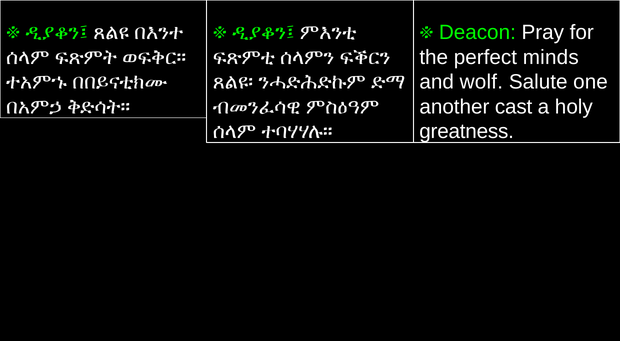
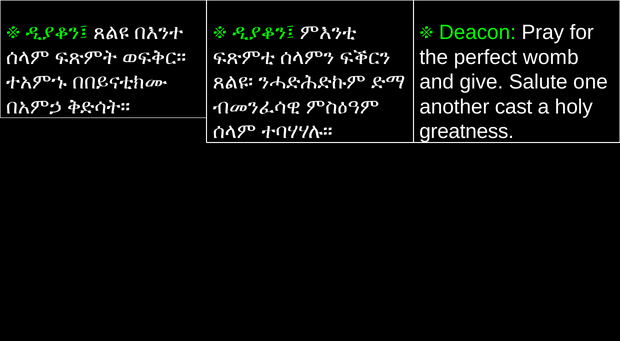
minds: minds -> womb
wolf: wolf -> give
